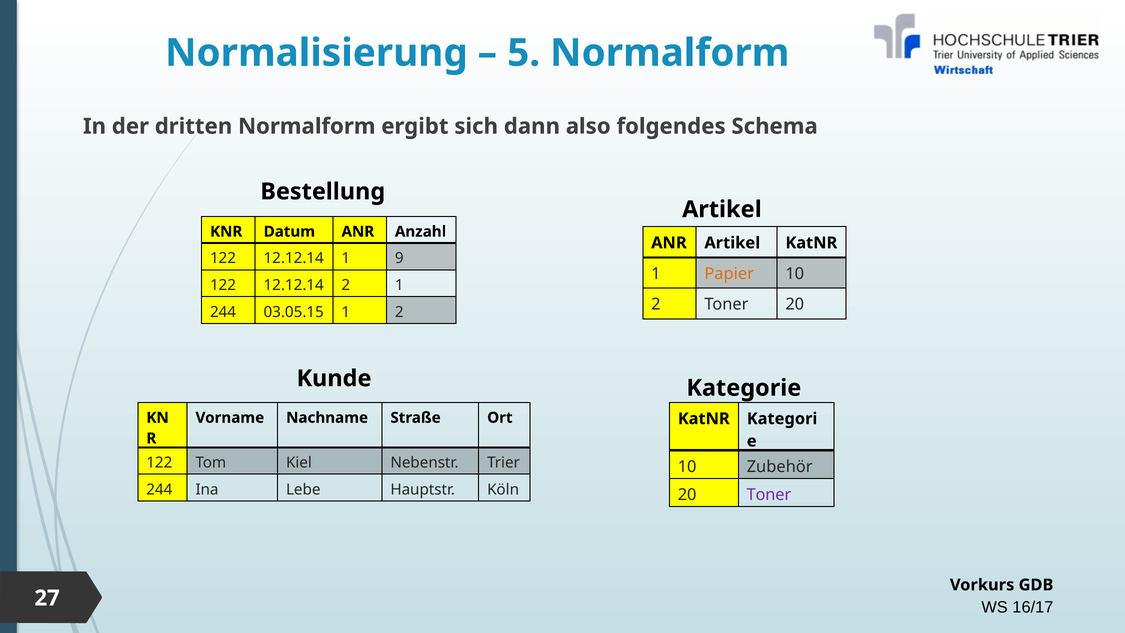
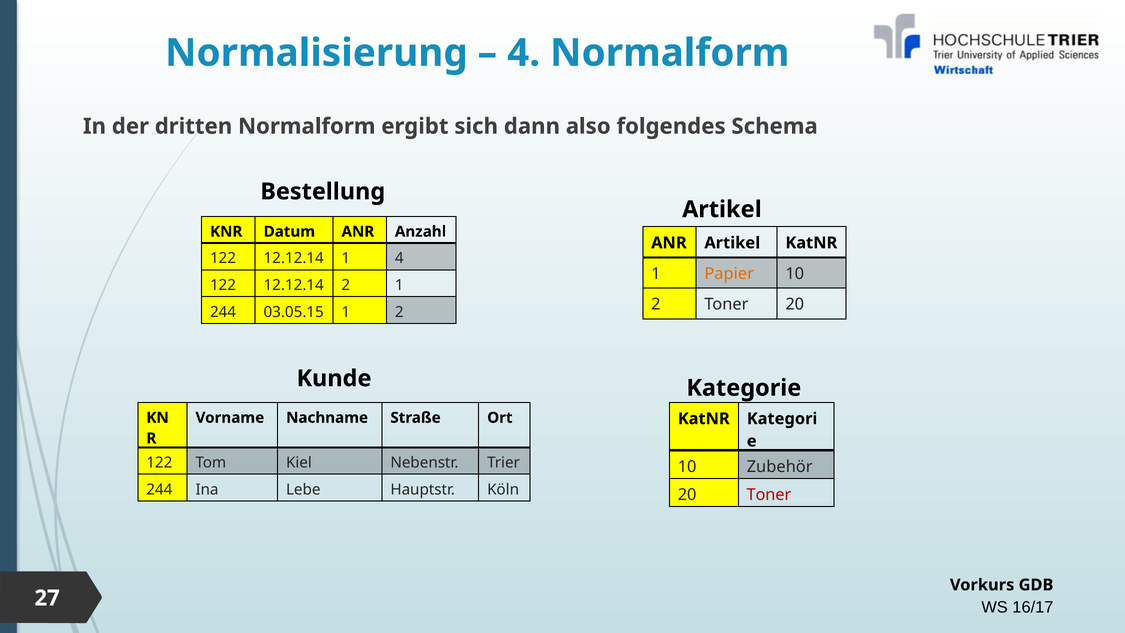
5 at (524, 53): 5 -> 4
1 9: 9 -> 4
Toner at (769, 495) colour: purple -> red
